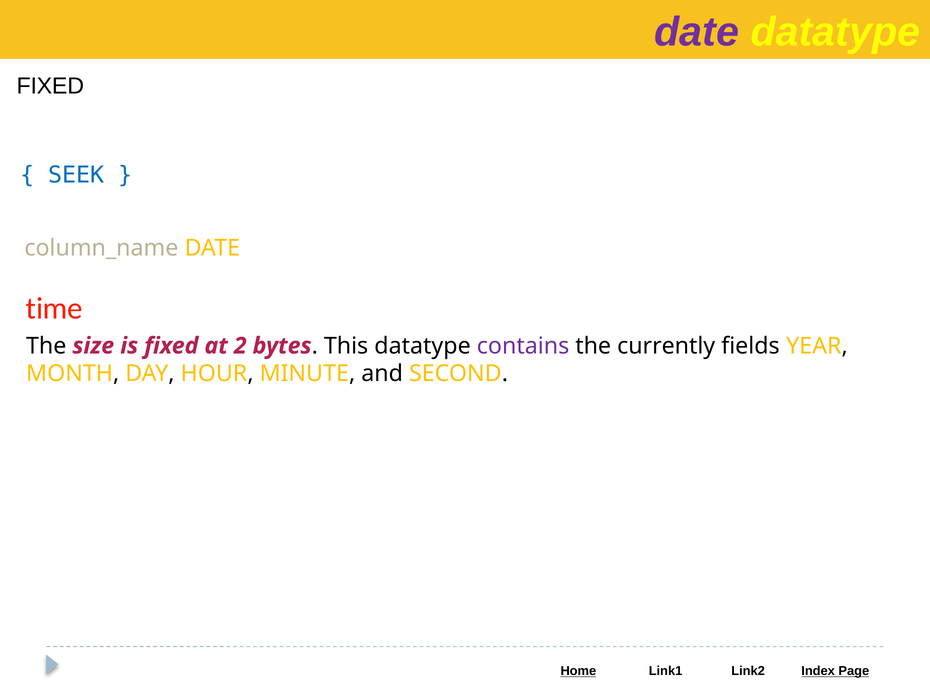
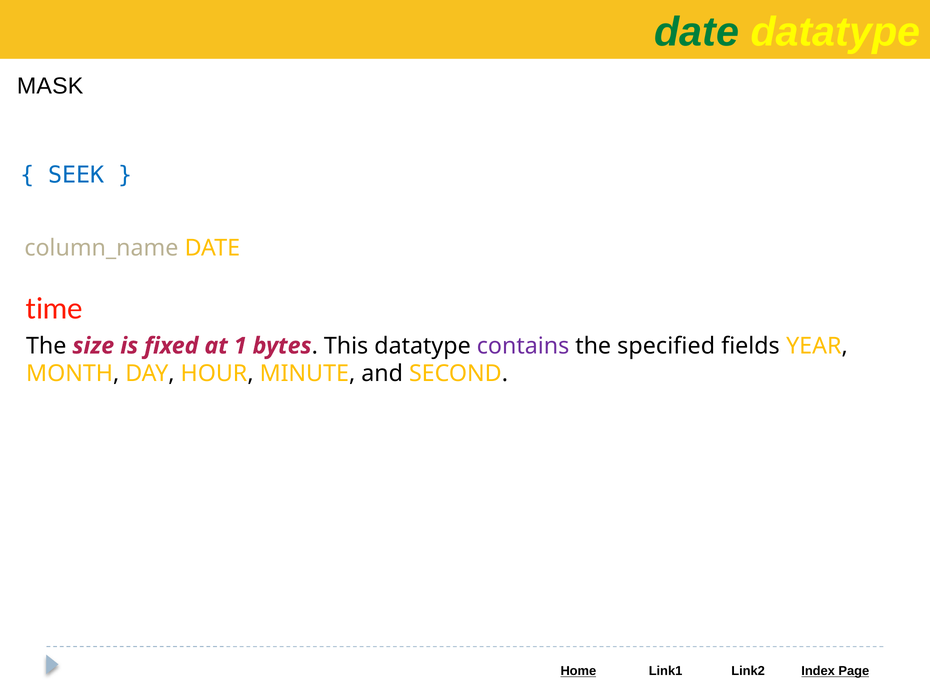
date at (697, 32) colour: purple -> green
FIXED at (50, 86): FIXED -> MASK
2: 2 -> 1
currently: currently -> specified
